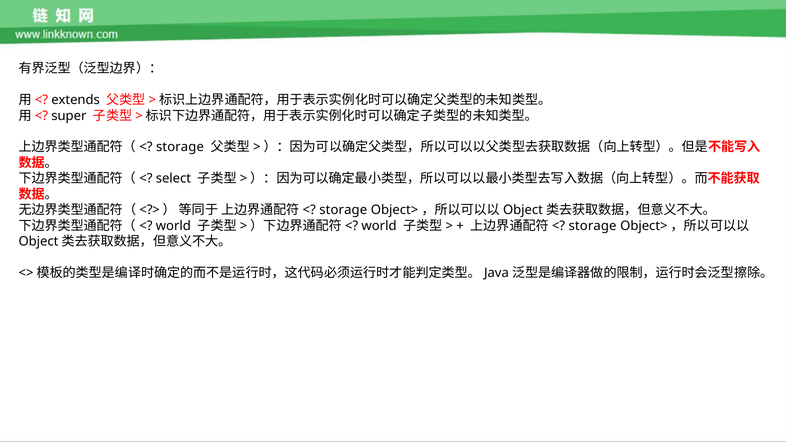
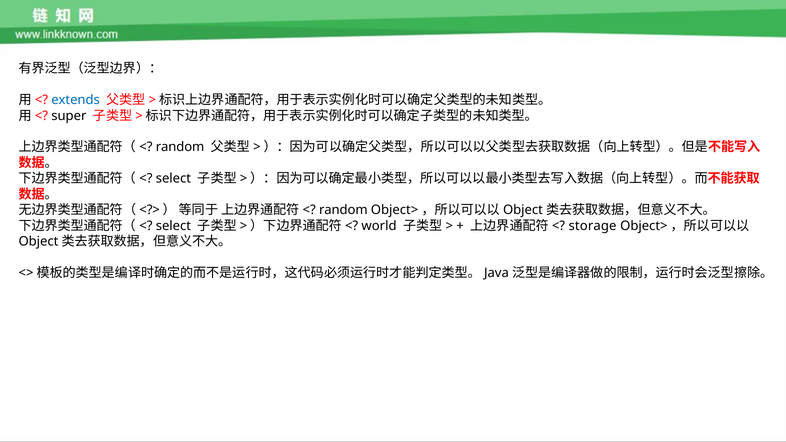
extends colour: black -> blue
storage at (180, 147): storage -> random
storage at (343, 210): storage -> random
world at (173, 226): world -> select
